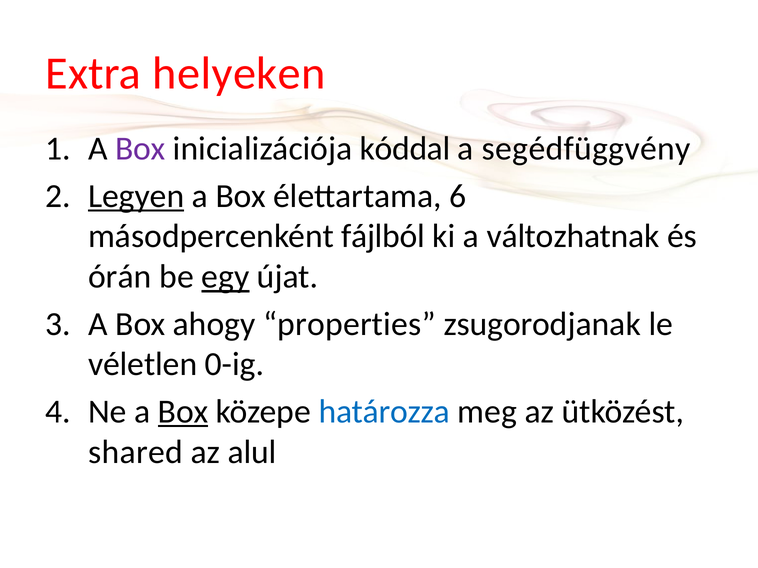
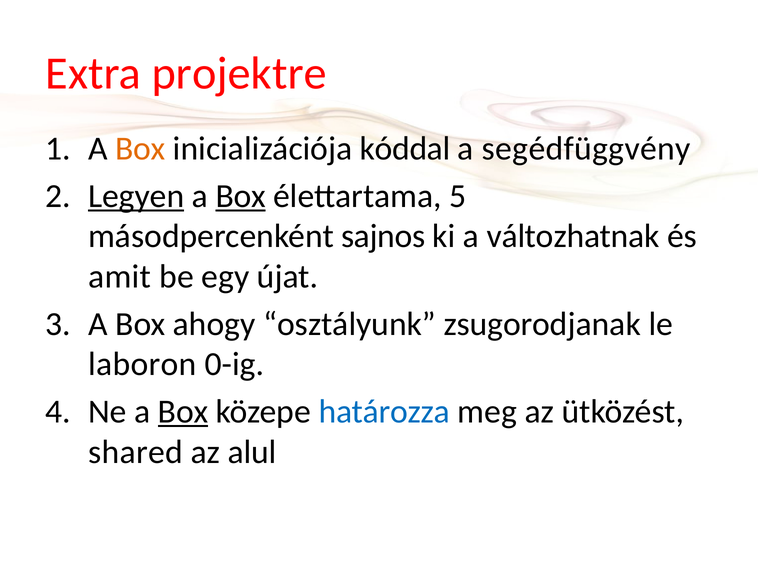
helyeken: helyeken -> projektre
Box at (140, 149) colour: purple -> orange
Box at (241, 196) underline: none -> present
6: 6 -> 5
fájlból: fájlból -> sajnos
órán: órán -> amit
egy underline: present -> none
properties: properties -> osztályunk
véletlen: véletlen -> laboron
